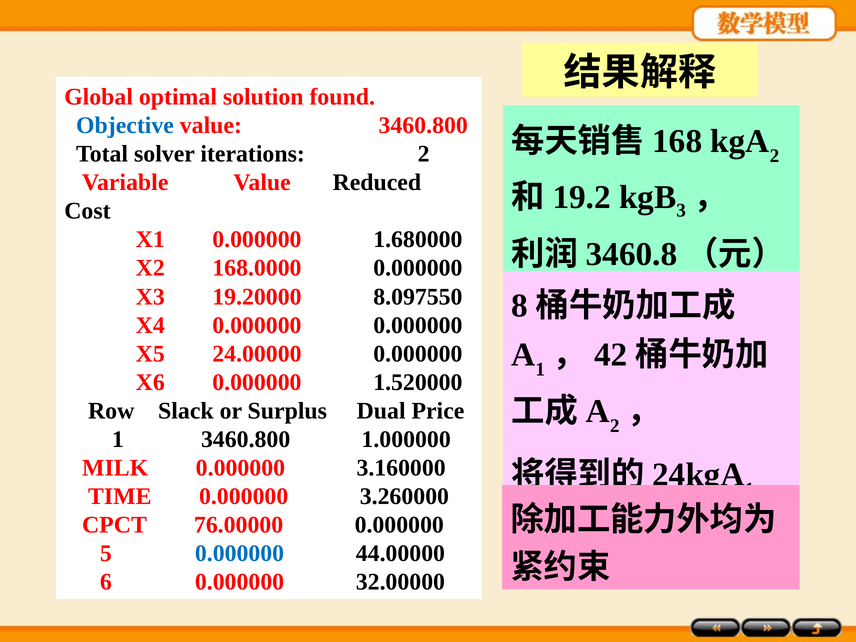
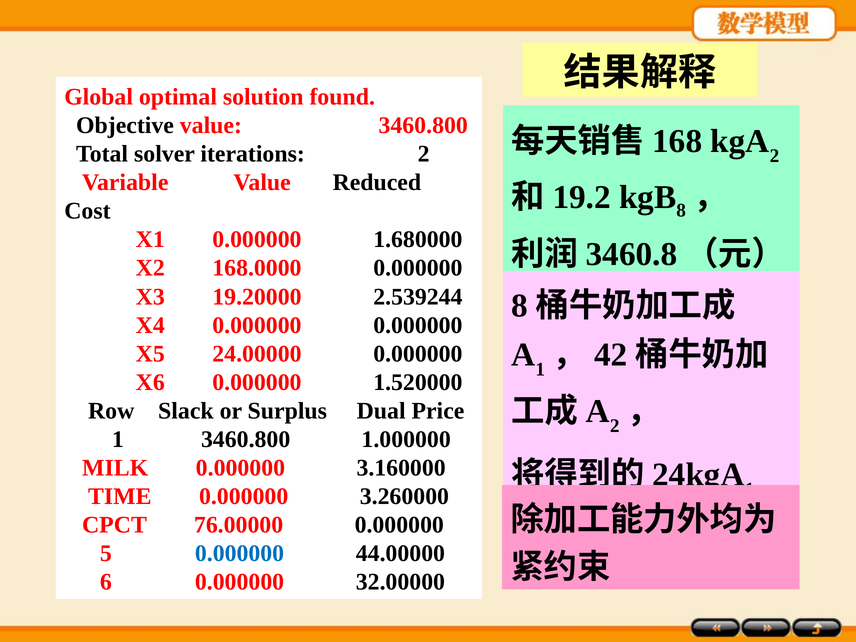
Objective colour: blue -> black
3 at (681, 210): 3 -> 8
8.097550: 8.097550 -> 2.539244
